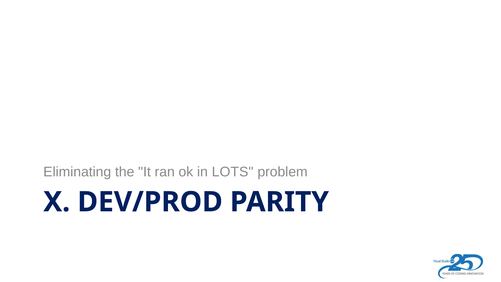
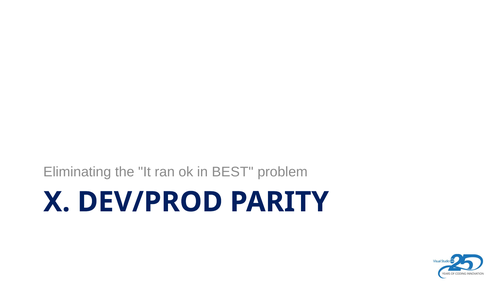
LOTS: LOTS -> BEST
